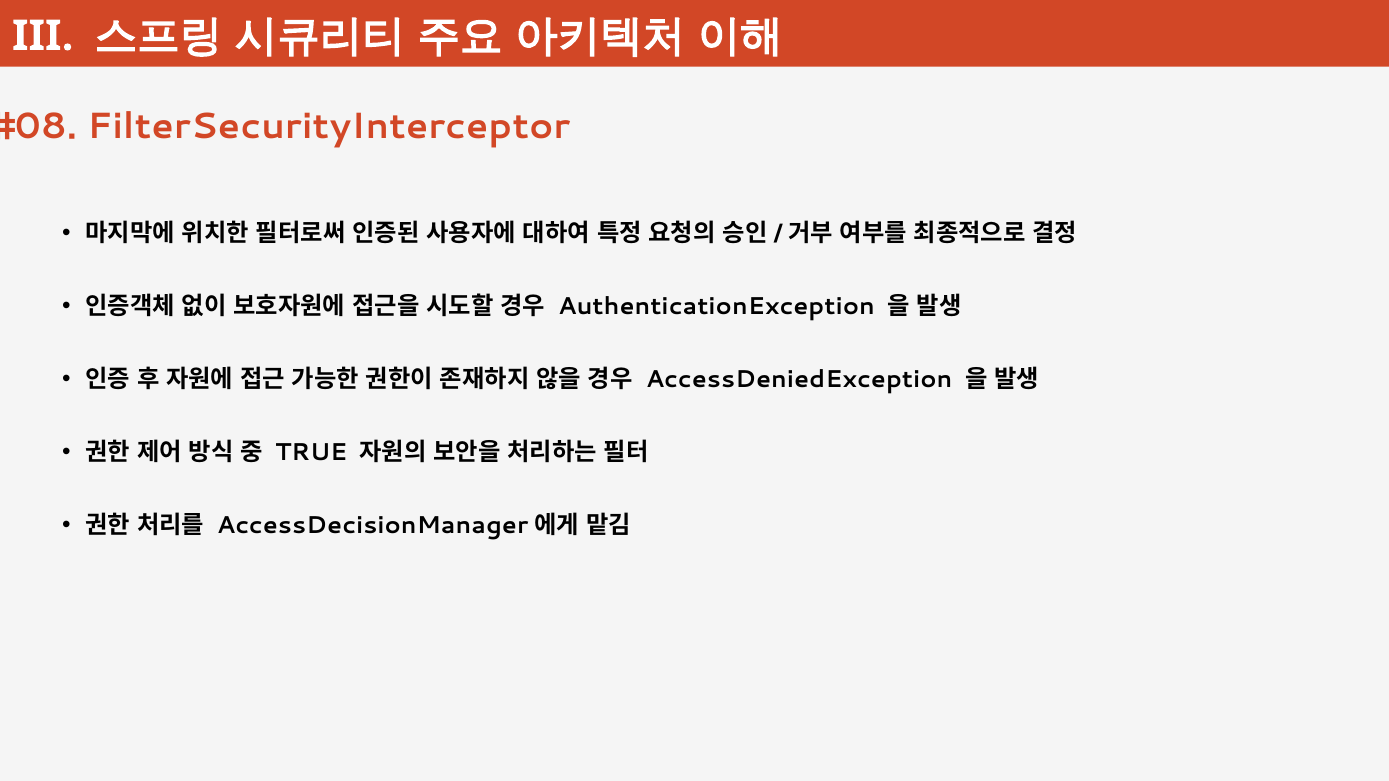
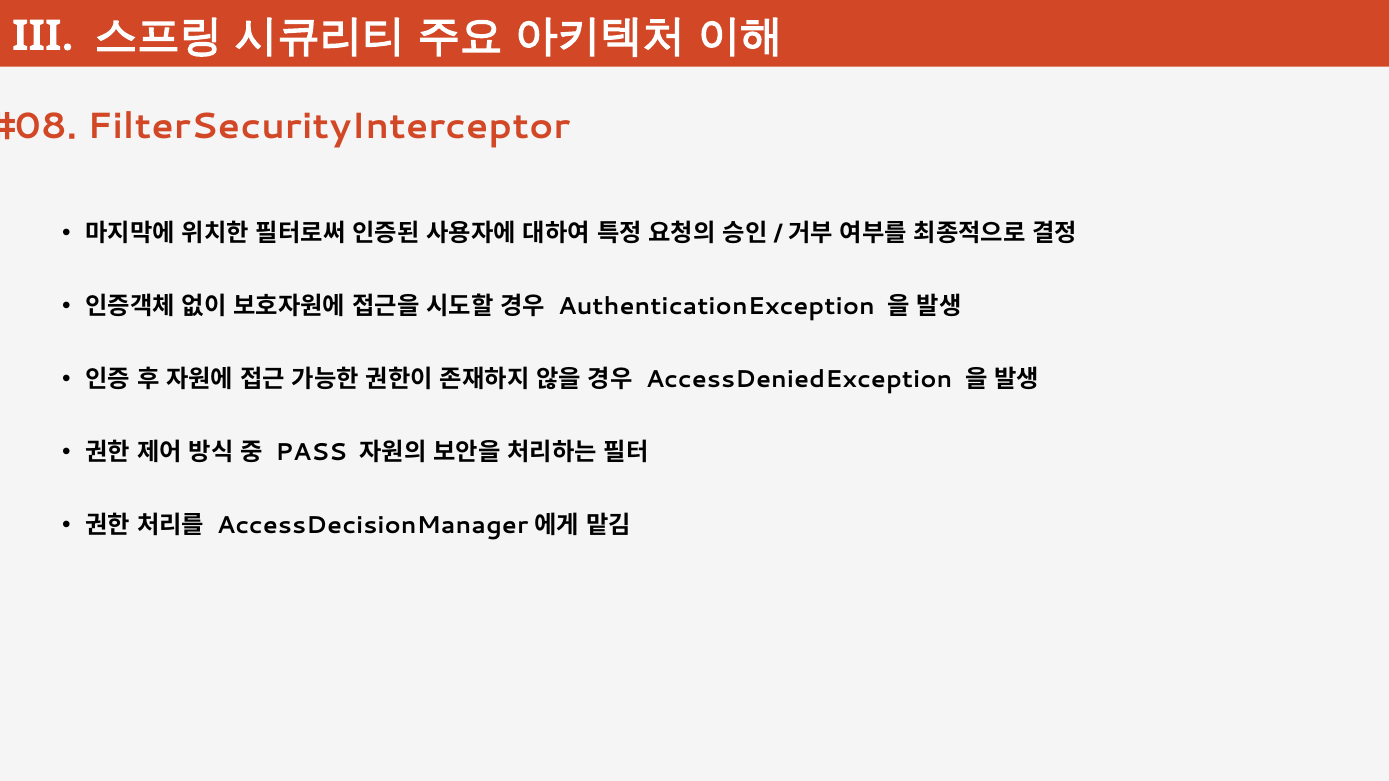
TRUE: TRUE -> PASS
